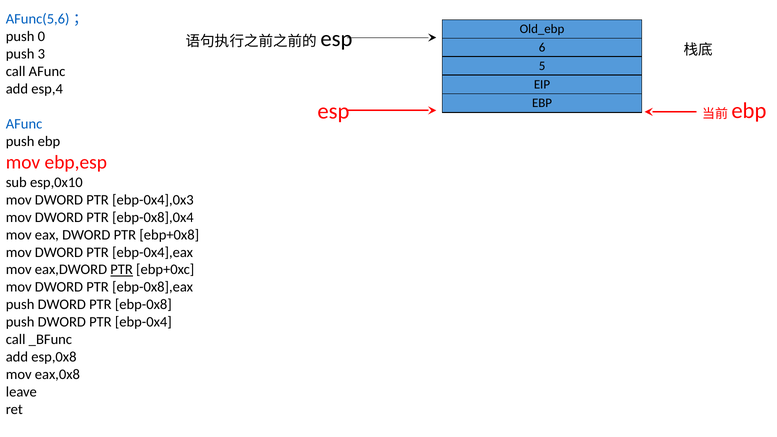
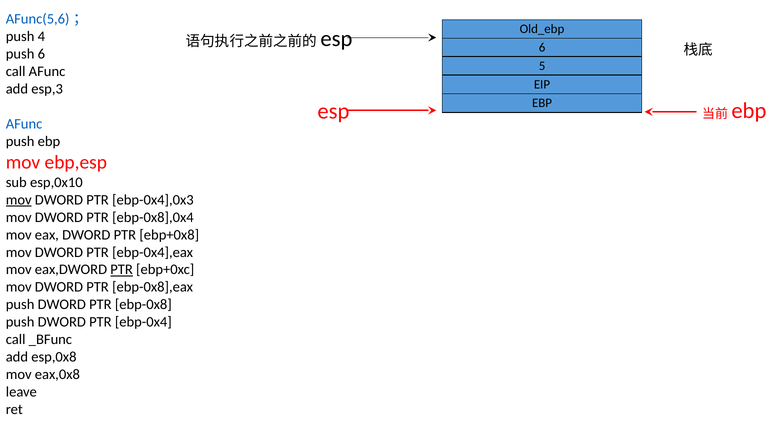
0: 0 -> 4
push 3: 3 -> 6
esp,4: esp,4 -> esp,3
mov at (19, 200) underline: none -> present
